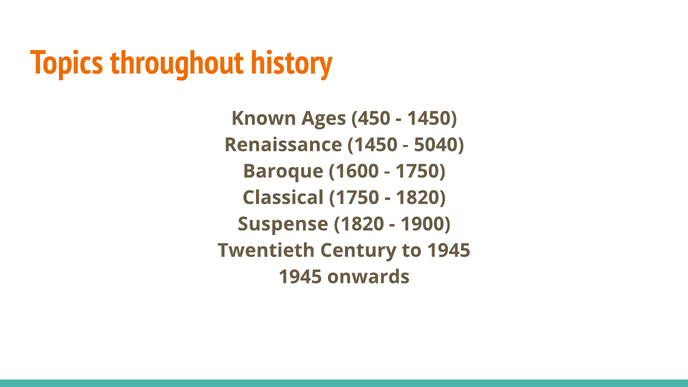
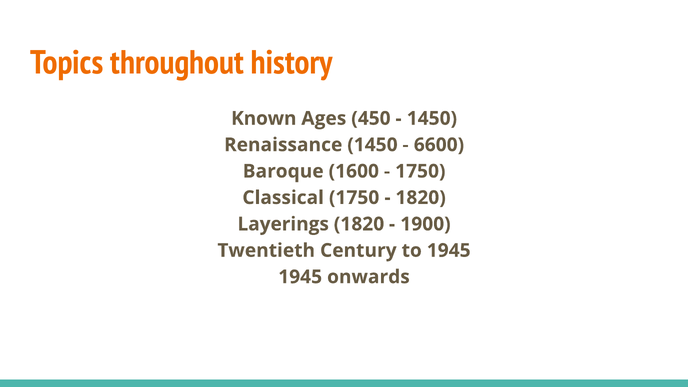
5040: 5040 -> 6600
Suspense: Suspense -> Layerings
